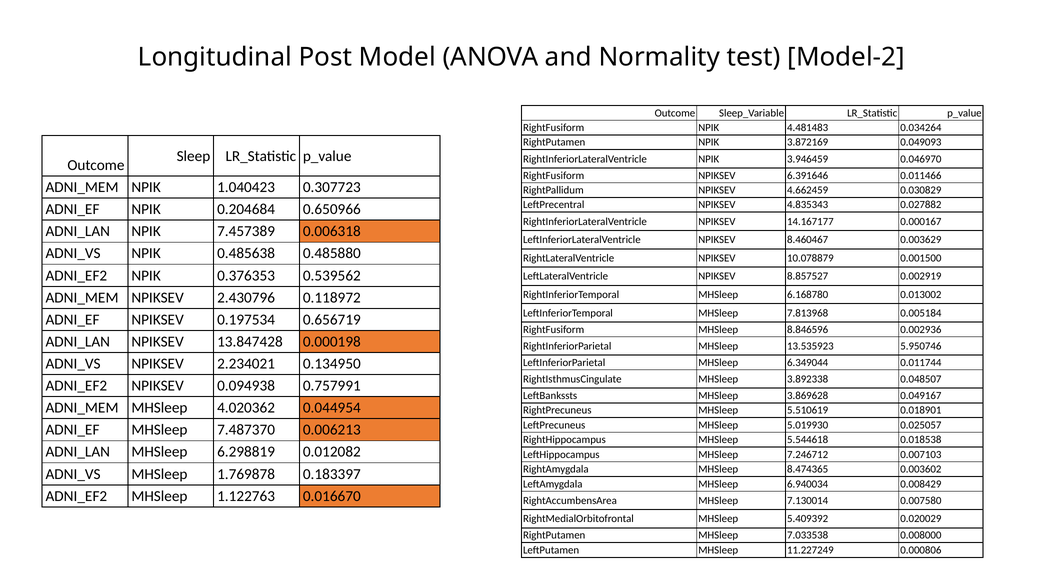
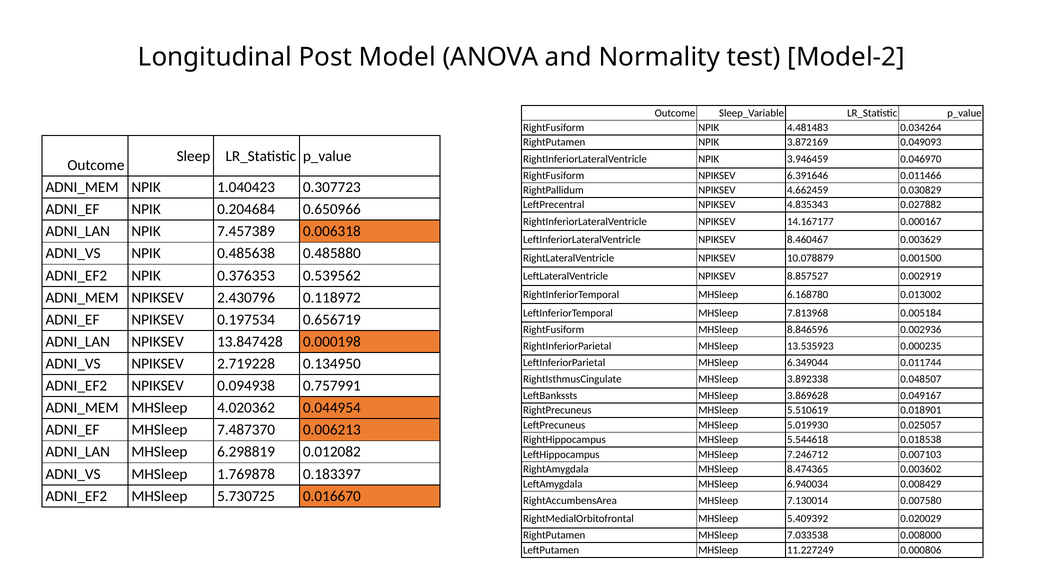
5.950746: 5.950746 -> 0.000235
2.234021: 2.234021 -> 2.719228
1.122763: 1.122763 -> 5.730725
